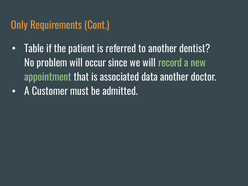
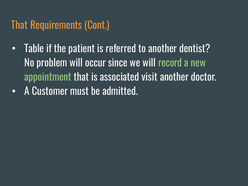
Only at (19, 25): Only -> That
data: data -> visit
